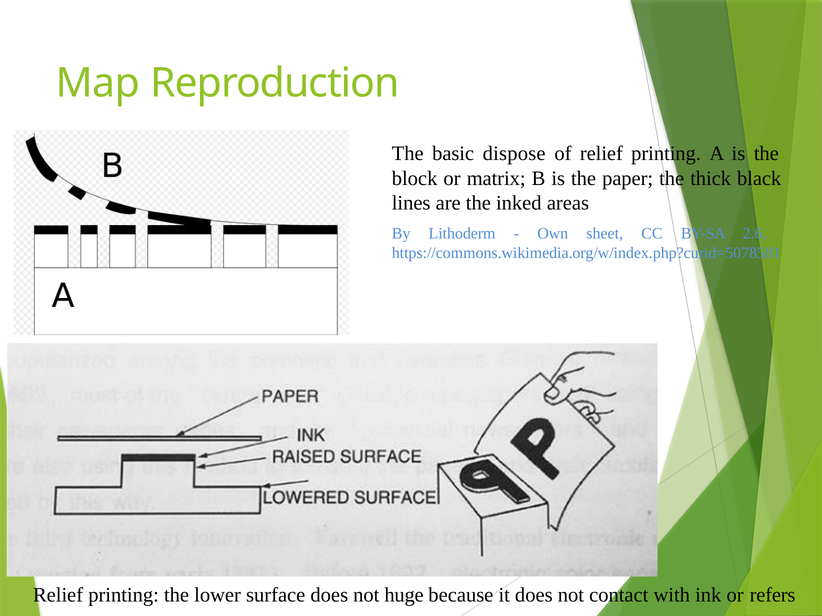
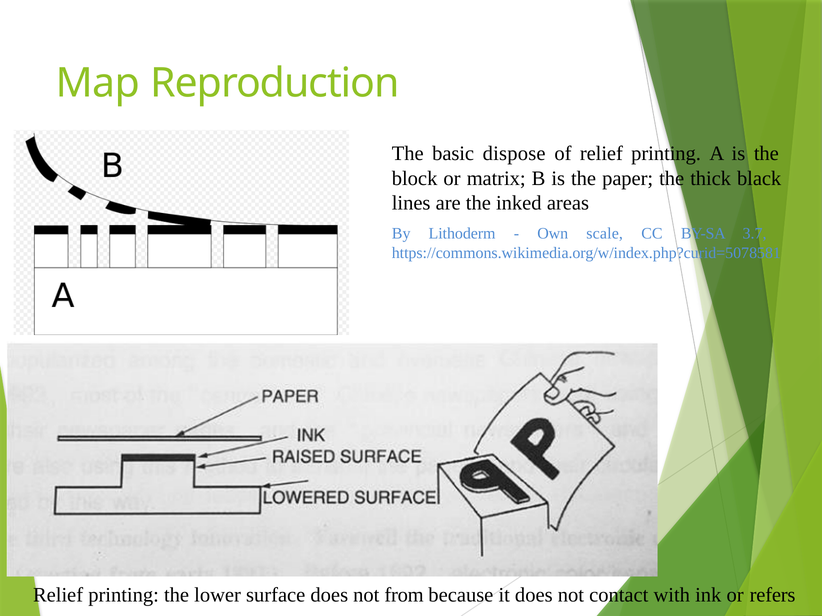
sheet: sheet -> scale
2.6: 2.6 -> 3.7
huge: huge -> from
